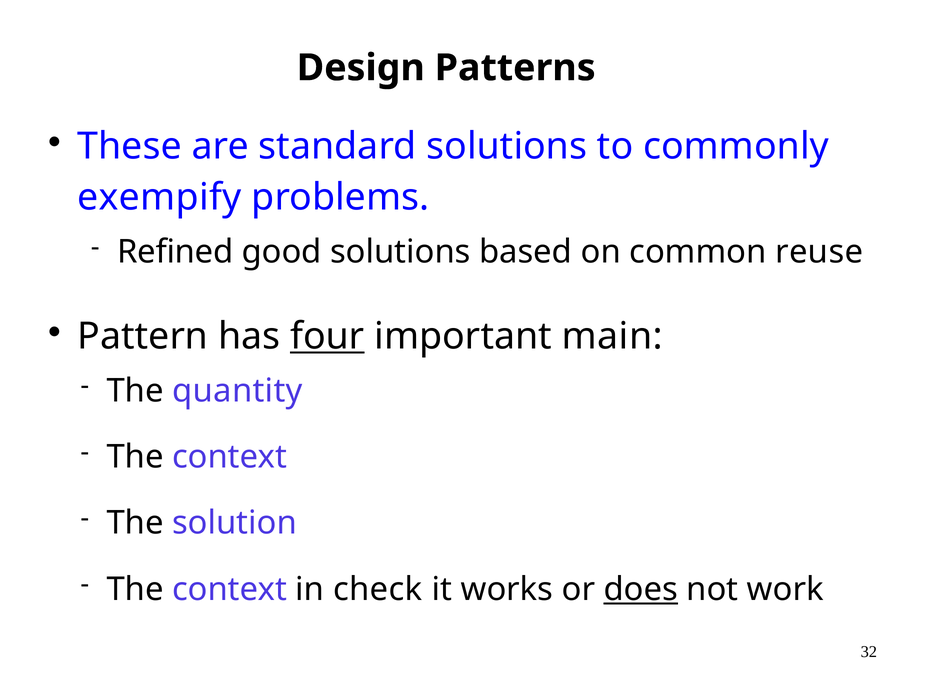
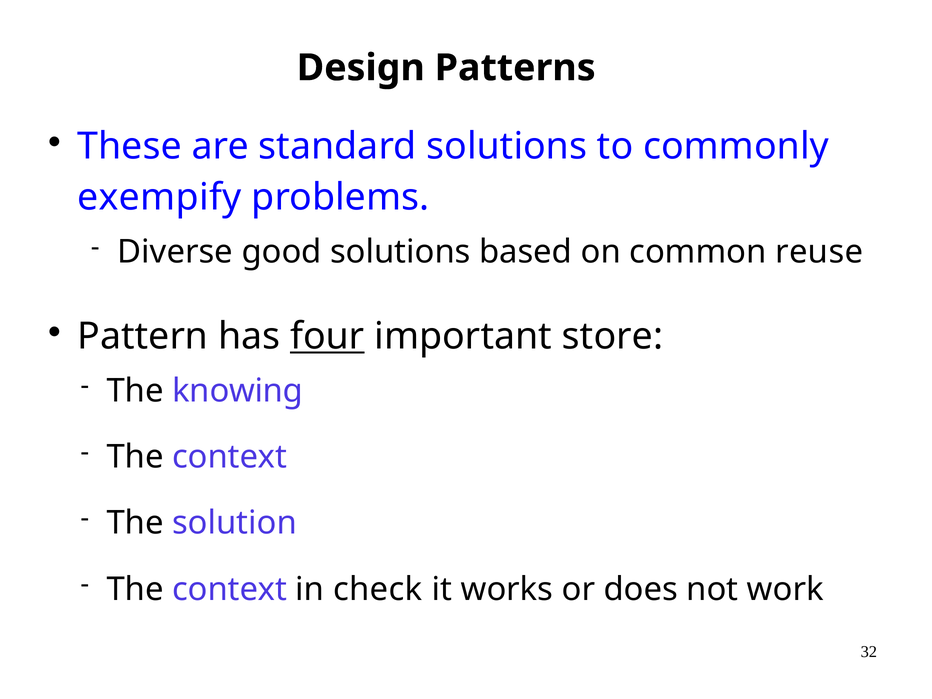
Refined: Refined -> Diverse
main: main -> store
quantity: quantity -> knowing
does underline: present -> none
